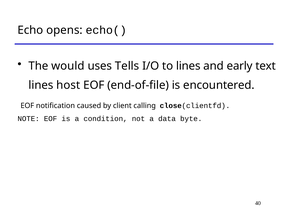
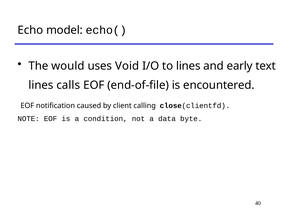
opens: opens -> model
Tells: Tells -> Void
host: host -> calls
